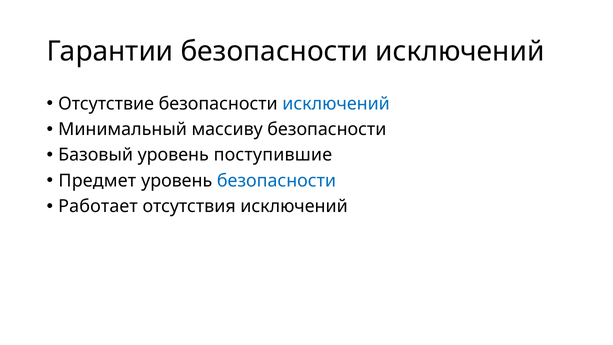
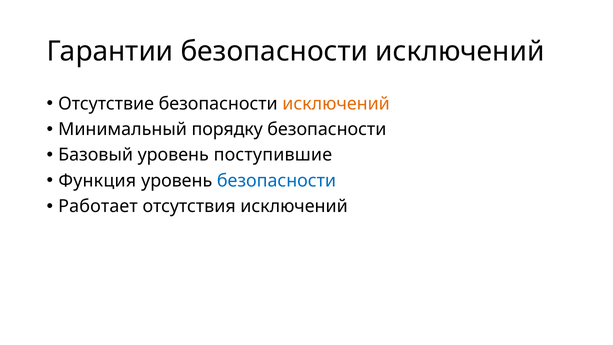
исключений at (336, 104) colour: blue -> orange
массиву: массиву -> порядку
Предмет: Предмет -> Функция
